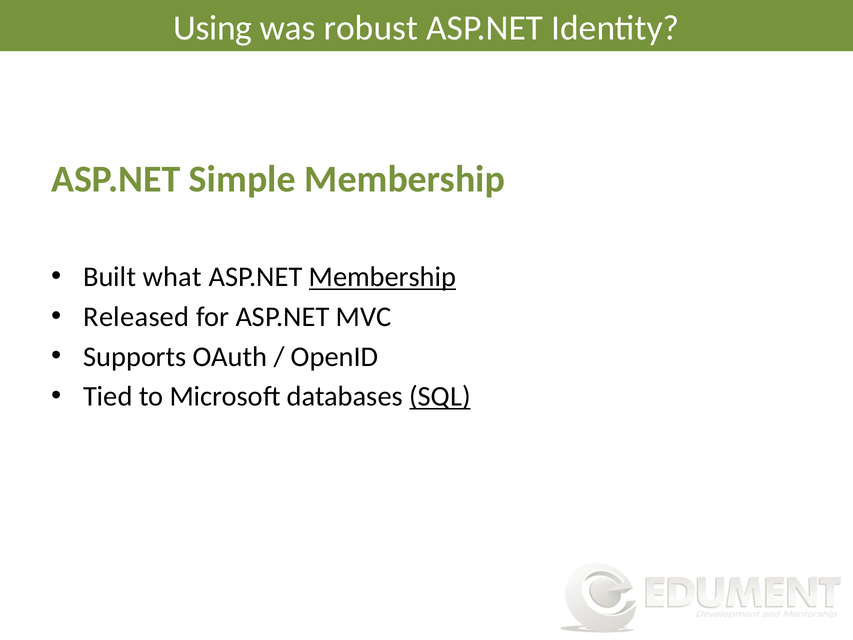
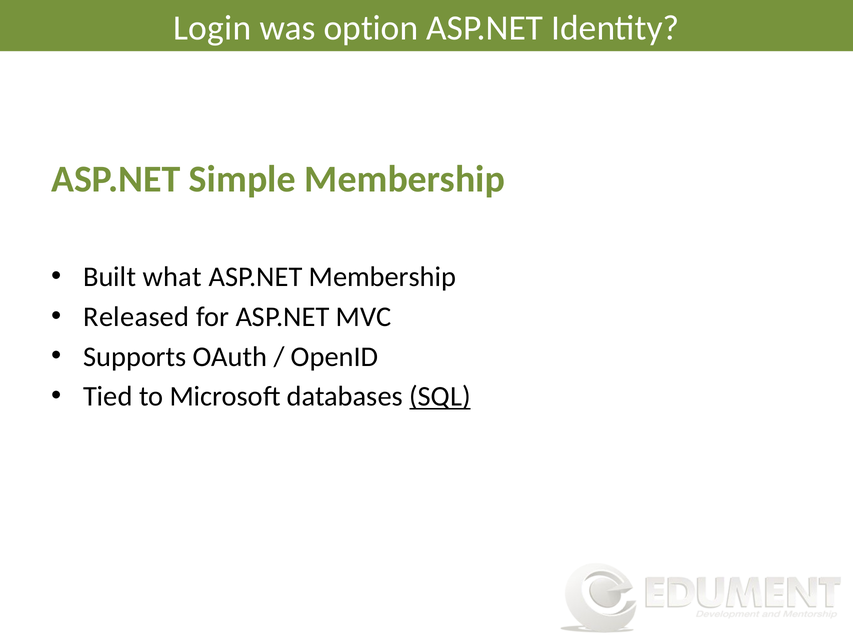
Using: Using -> Login
robust: robust -> option
Membership at (382, 277) underline: present -> none
